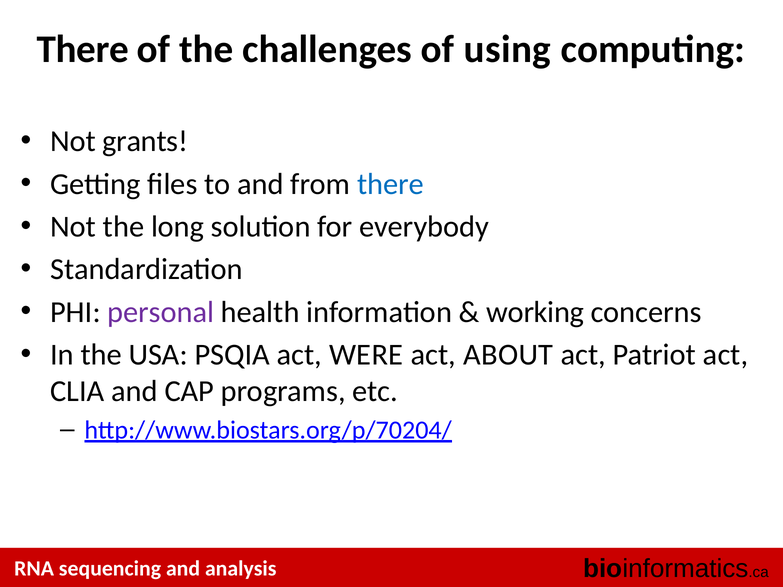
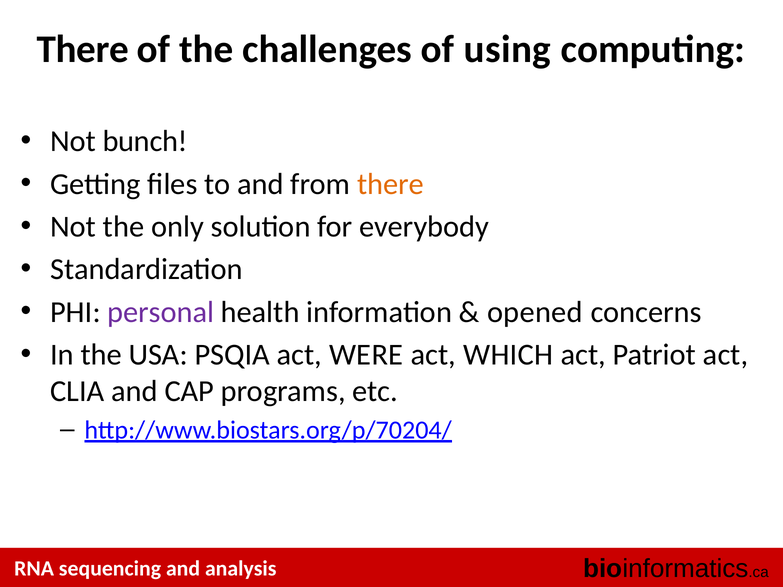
grants: grants -> bunch
there at (390, 184) colour: blue -> orange
long: long -> only
working: working -> opened
ABOUT: ABOUT -> WHICH
